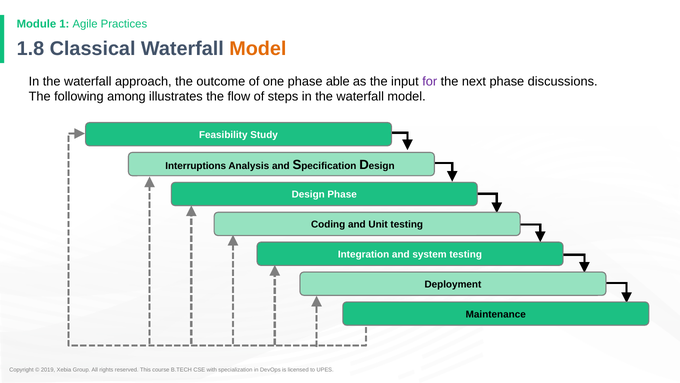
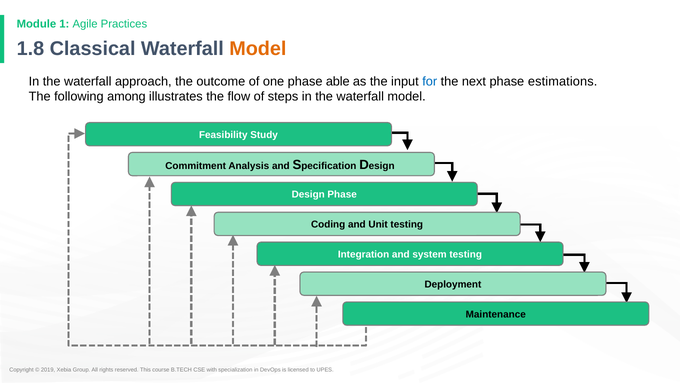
for colour: purple -> blue
discussions: discussions -> estimations
Interruptions: Interruptions -> Commitment
